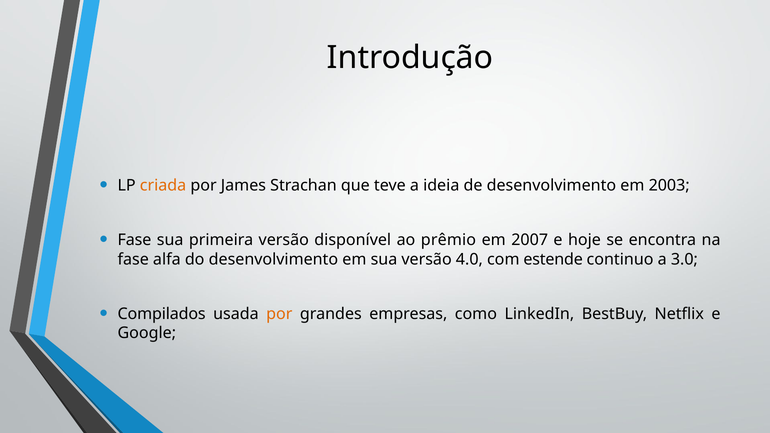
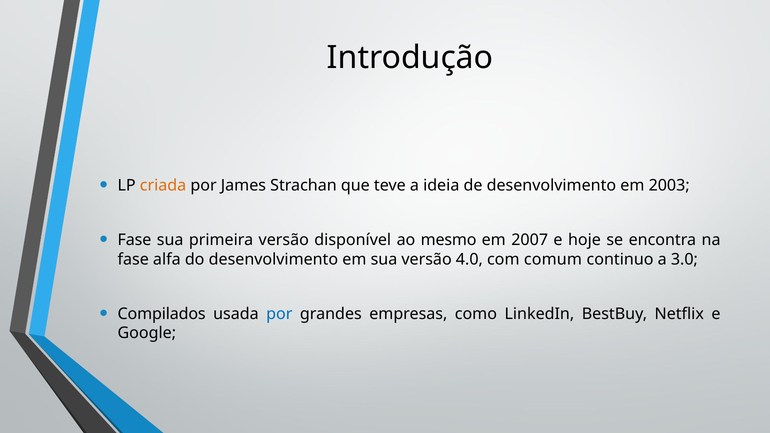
prêmio: prêmio -> mesmo
estende: estende -> comum
por at (279, 314) colour: orange -> blue
